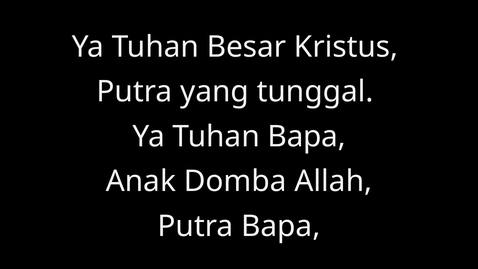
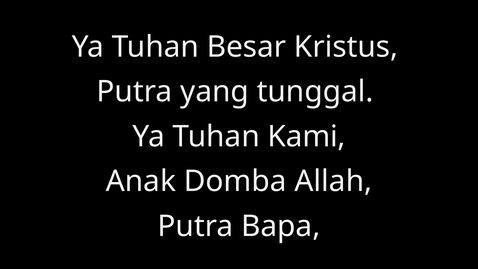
Tuhan Bapa: Bapa -> Kami
